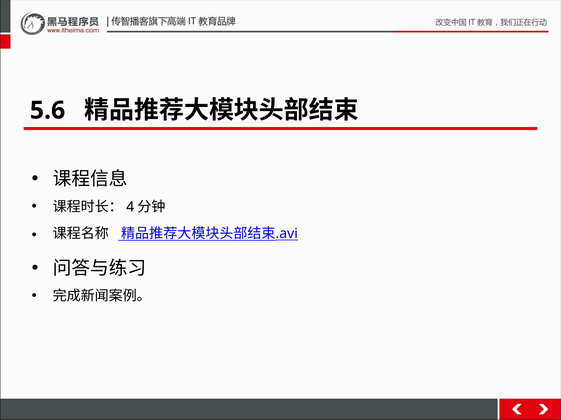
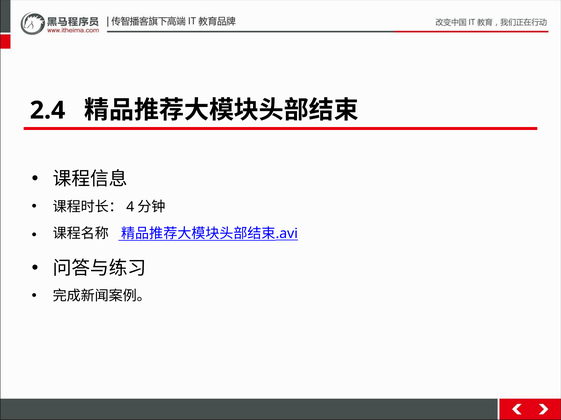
5.6: 5.6 -> 2.4
